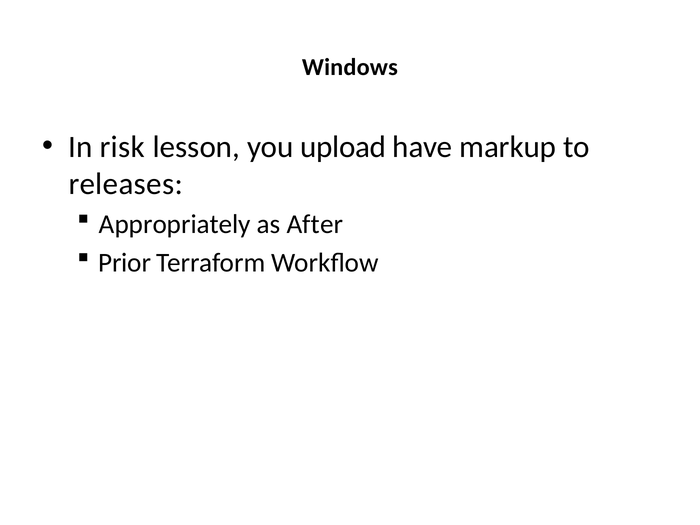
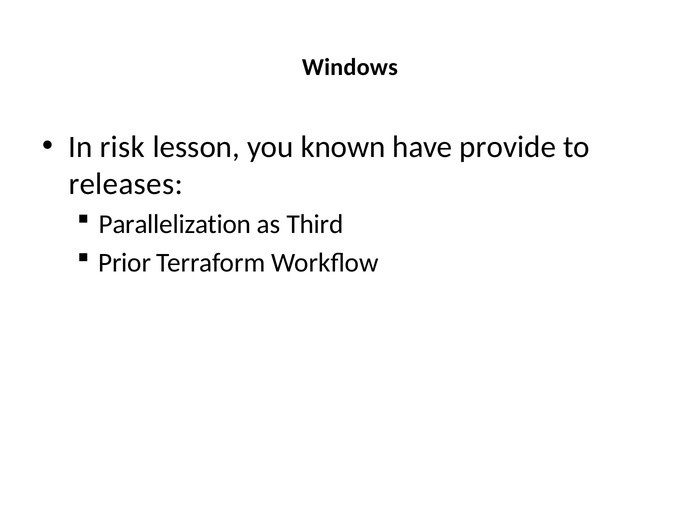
upload: upload -> known
markup: markup -> provide
Appropriately: Appropriately -> Parallelization
After: After -> Third
